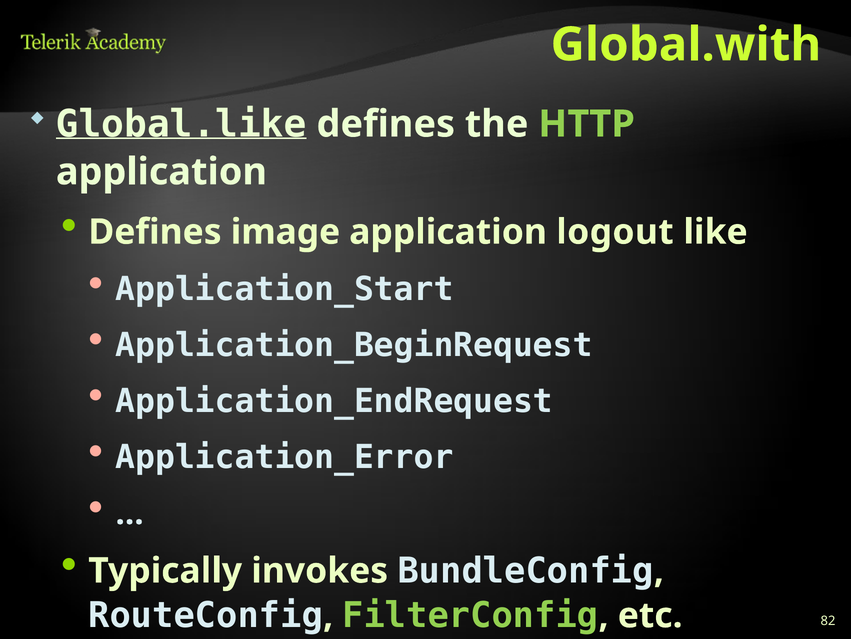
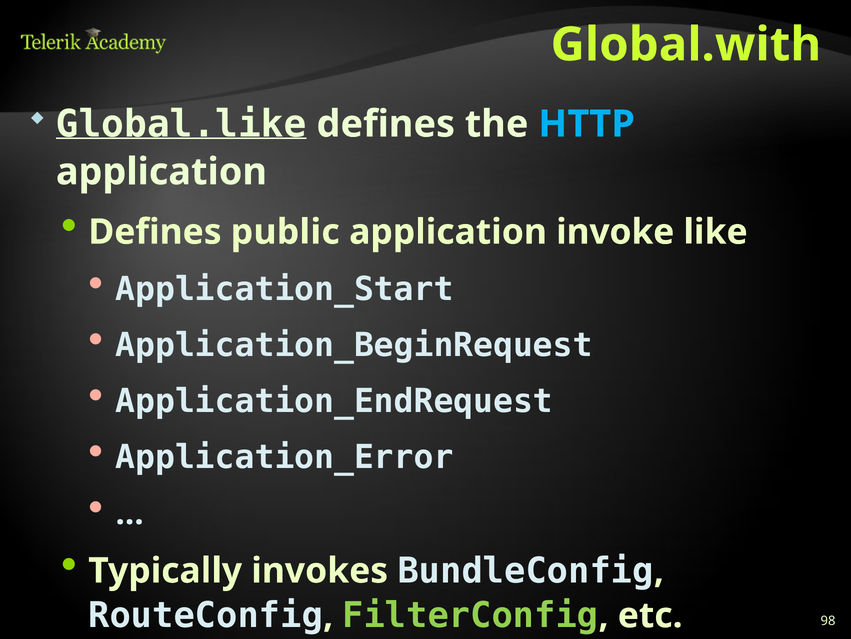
HTTP colour: light green -> light blue
image: image -> public
logout: logout -> invoke
82: 82 -> 98
